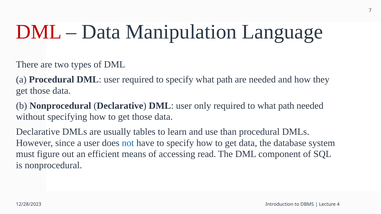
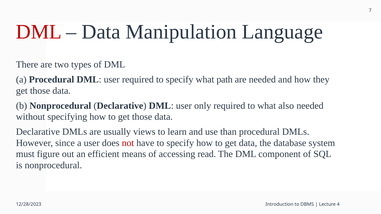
to what path: path -> also
tables: tables -> views
not colour: blue -> red
